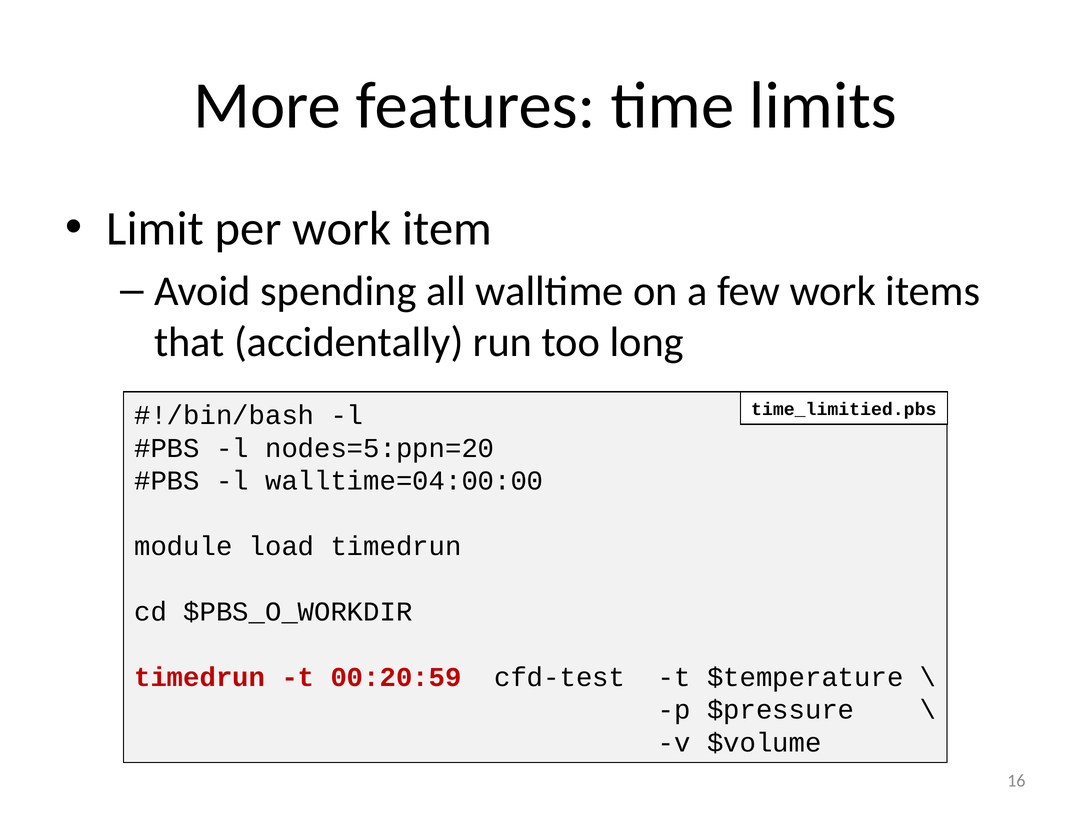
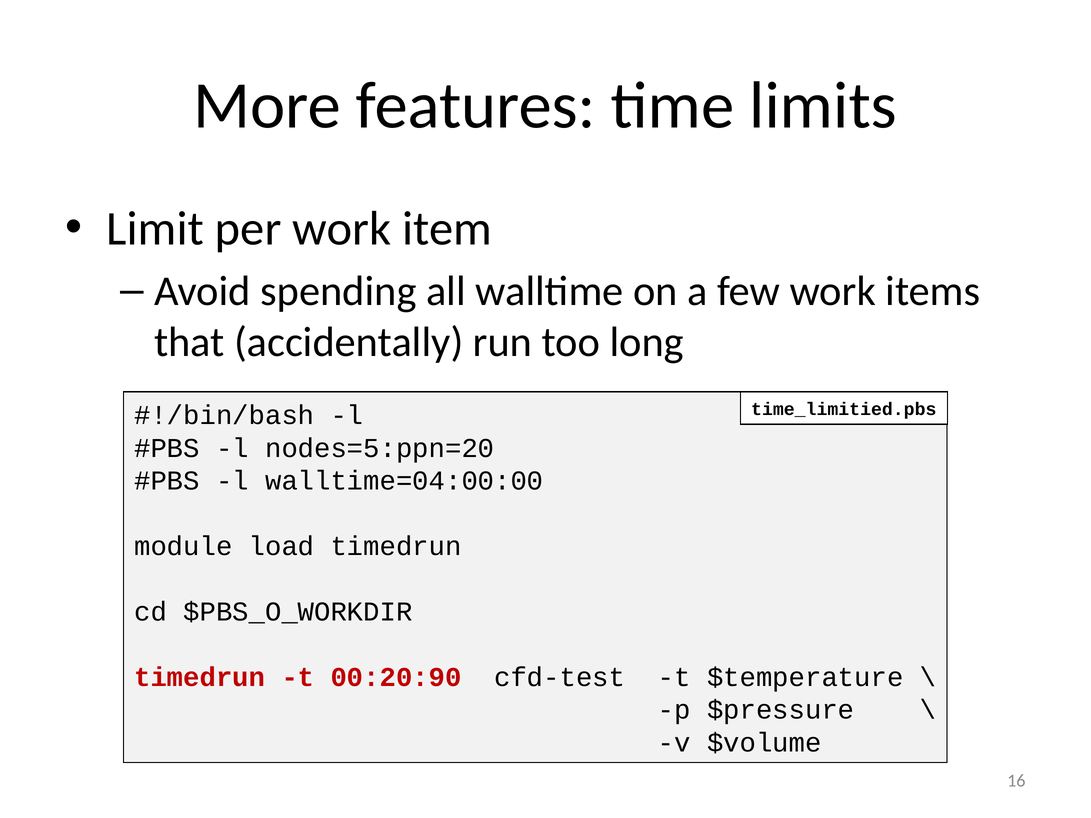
00:20:59: 00:20:59 -> 00:20:90
